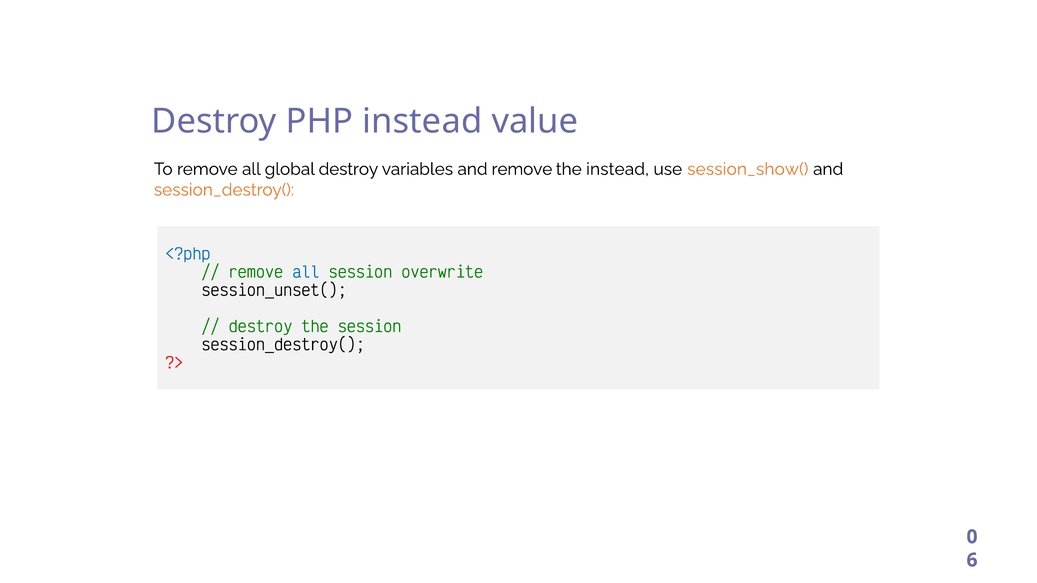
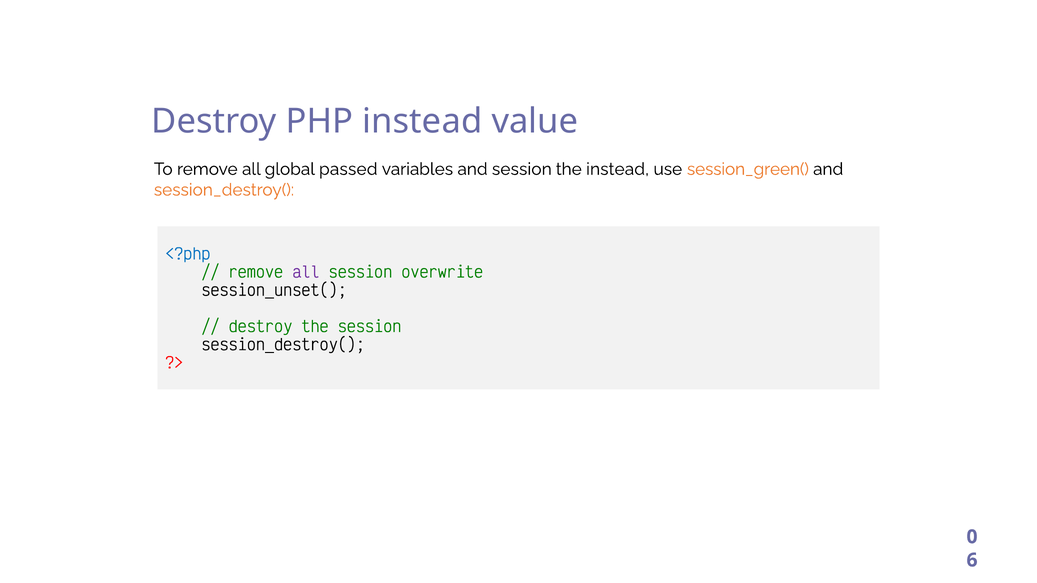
global destroy: destroy -> passed
and remove: remove -> session
session_show(: session_show( -> session_green(
all at (306, 273) colour: blue -> purple
